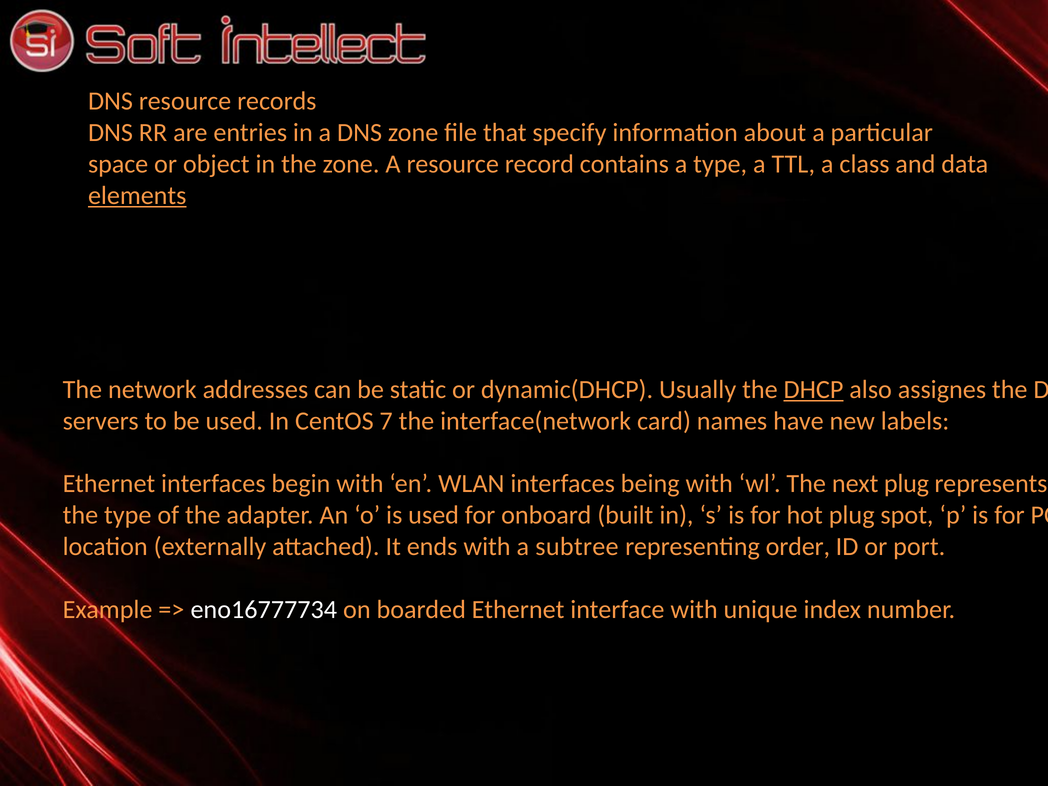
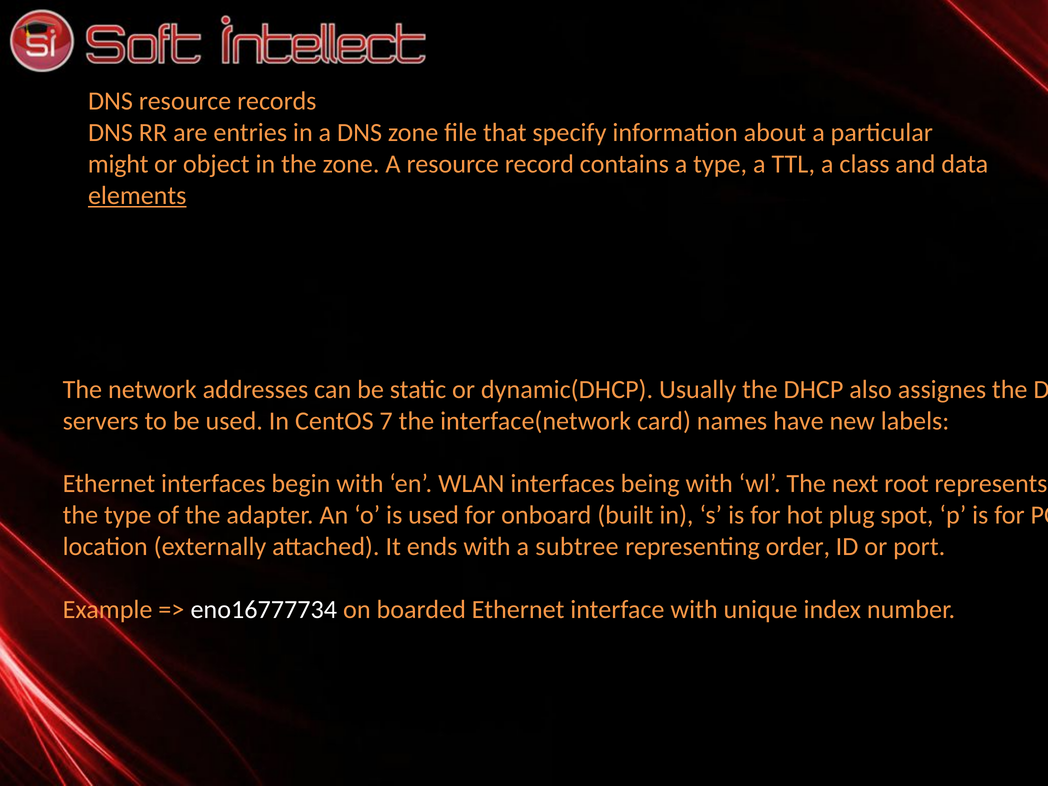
space: space -> might
DHCP underline: present -> none
next plug: plug -> root
